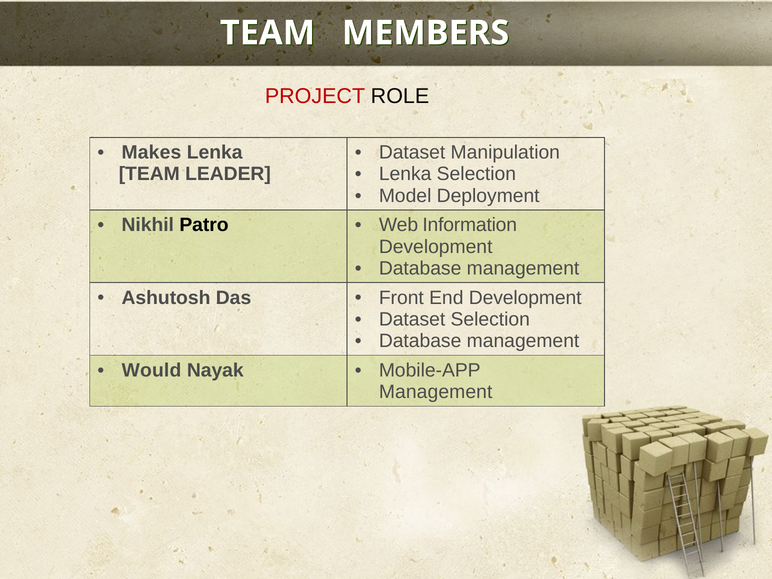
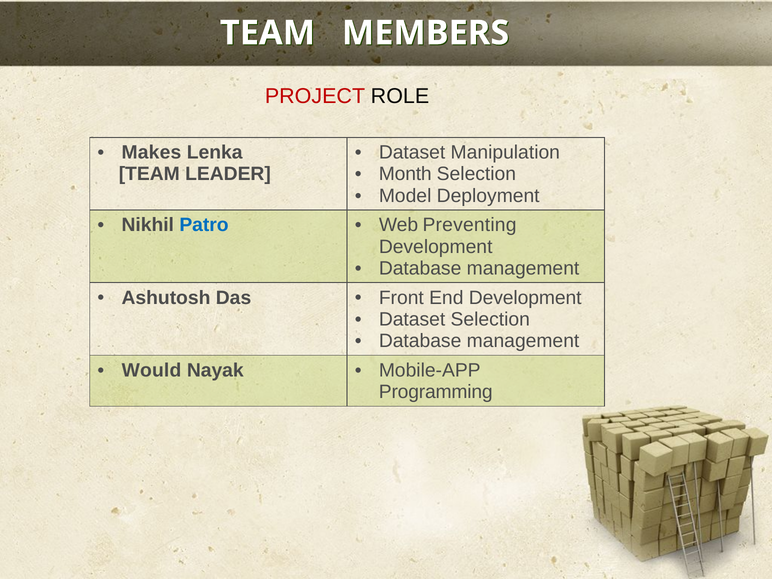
Lenka at (405, 174): Lenka -> Month
Patro colour: black -> blue
Information: Information -> Preventing
Management at (436, 392): Management -> Programming
